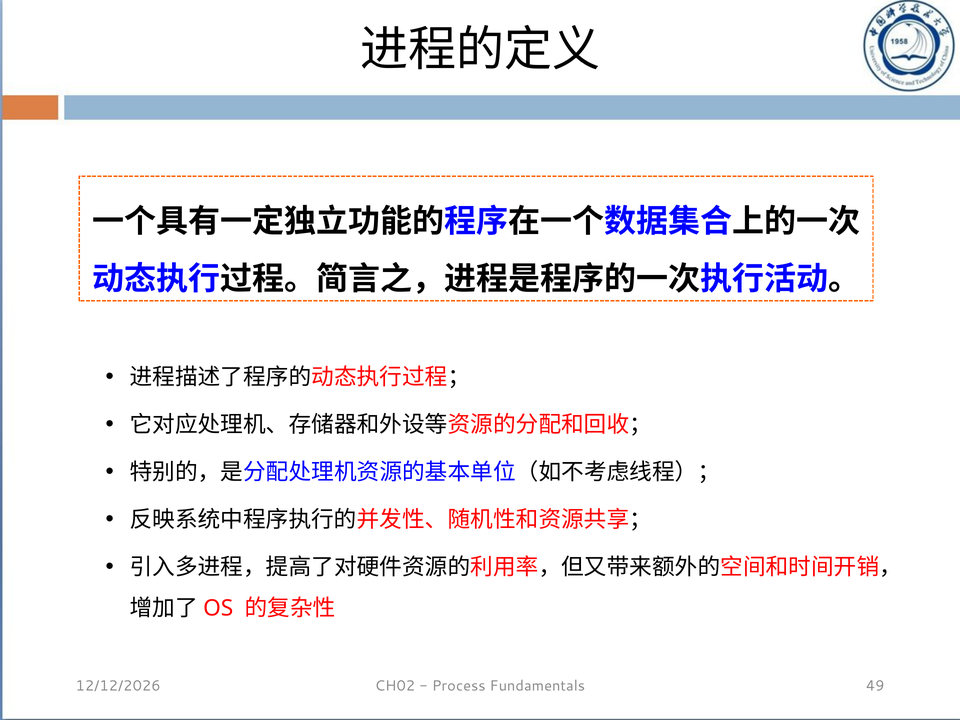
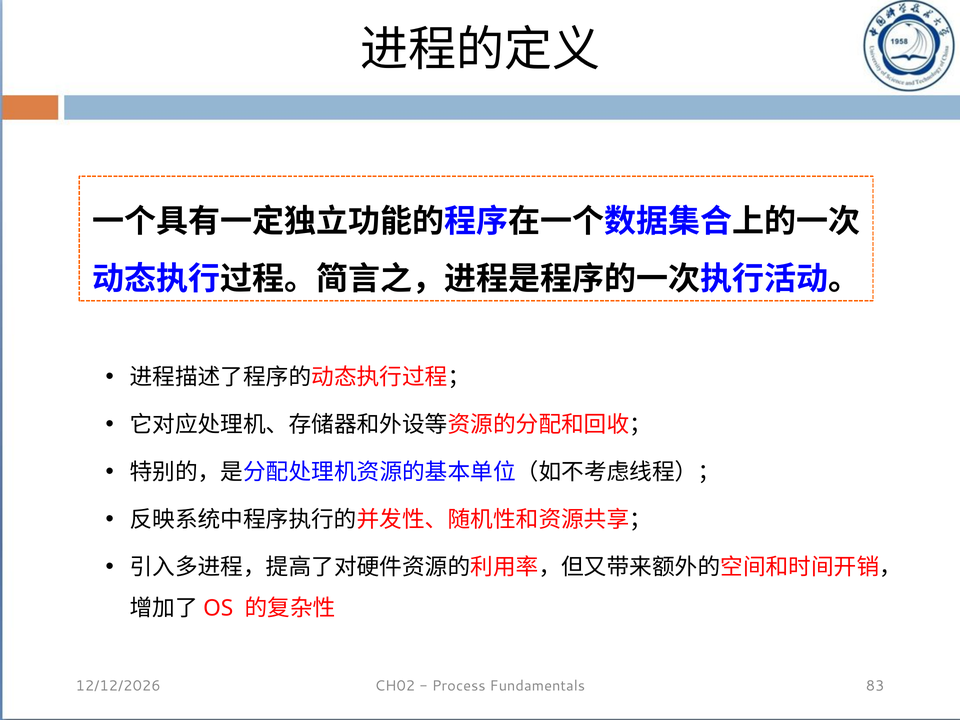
49: 49 -> 83
